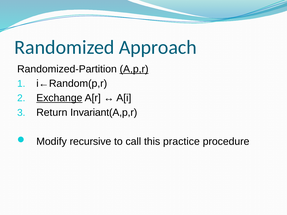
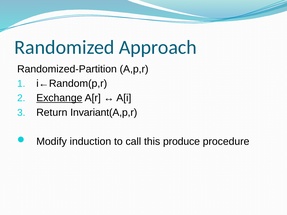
A,p,r underline: present -> none
recursive: recursive -> induction
practice: practice -> produce
